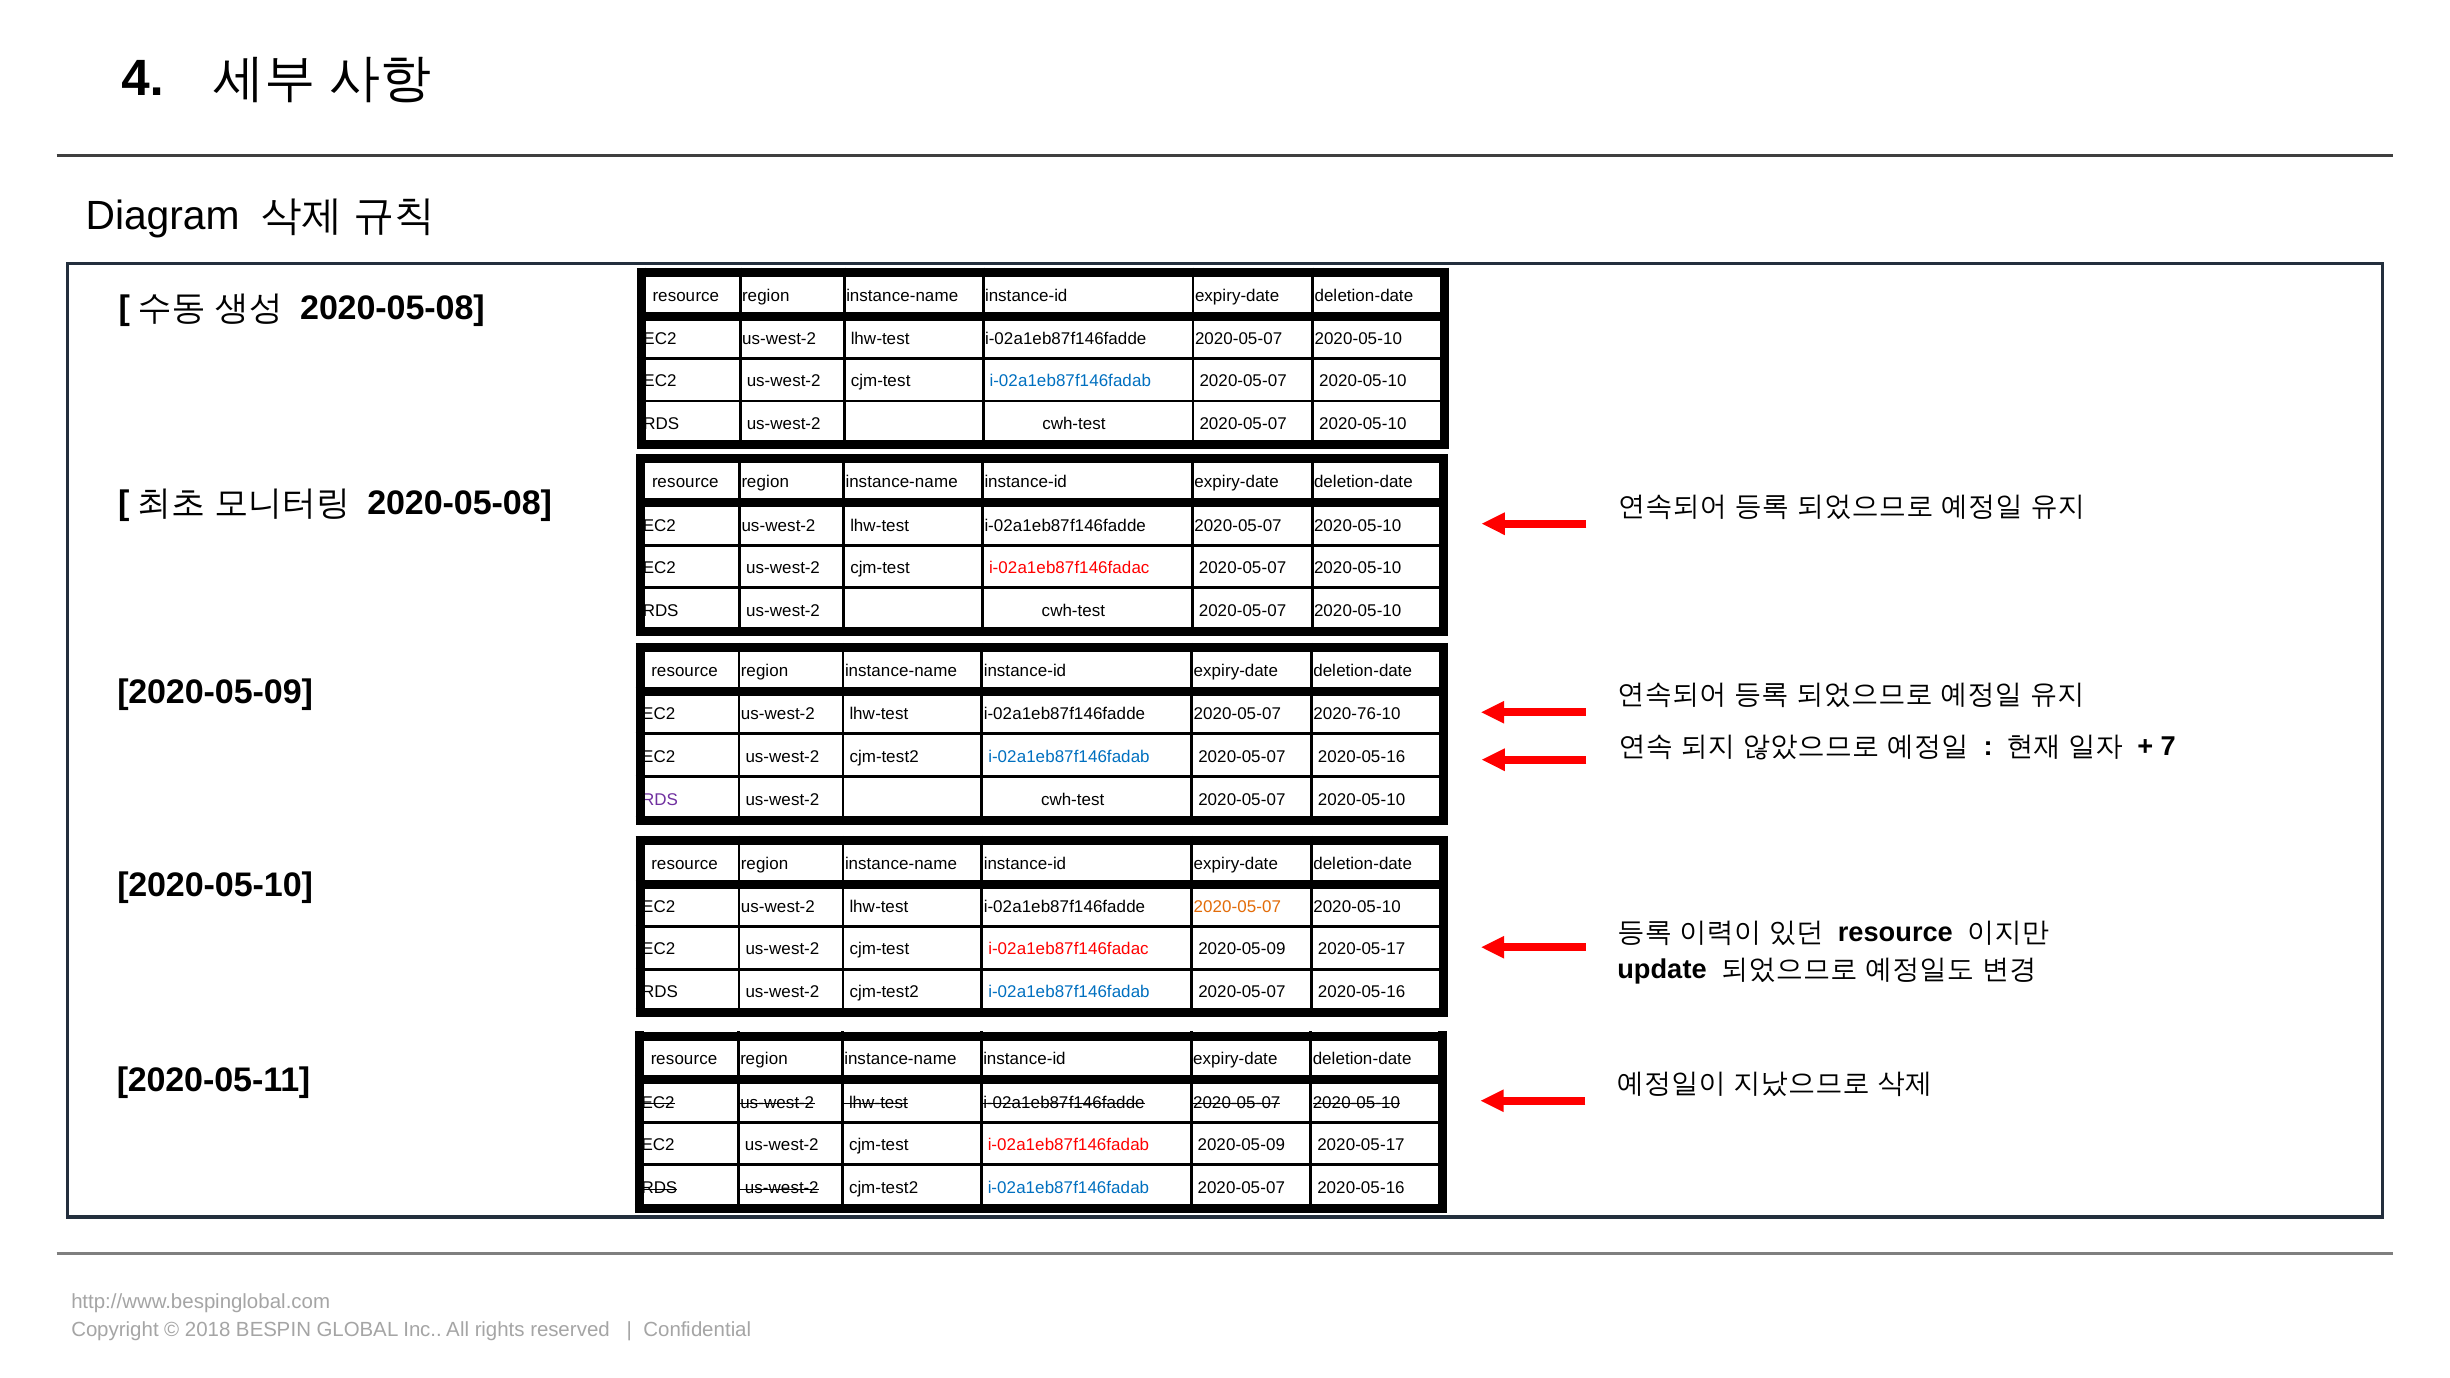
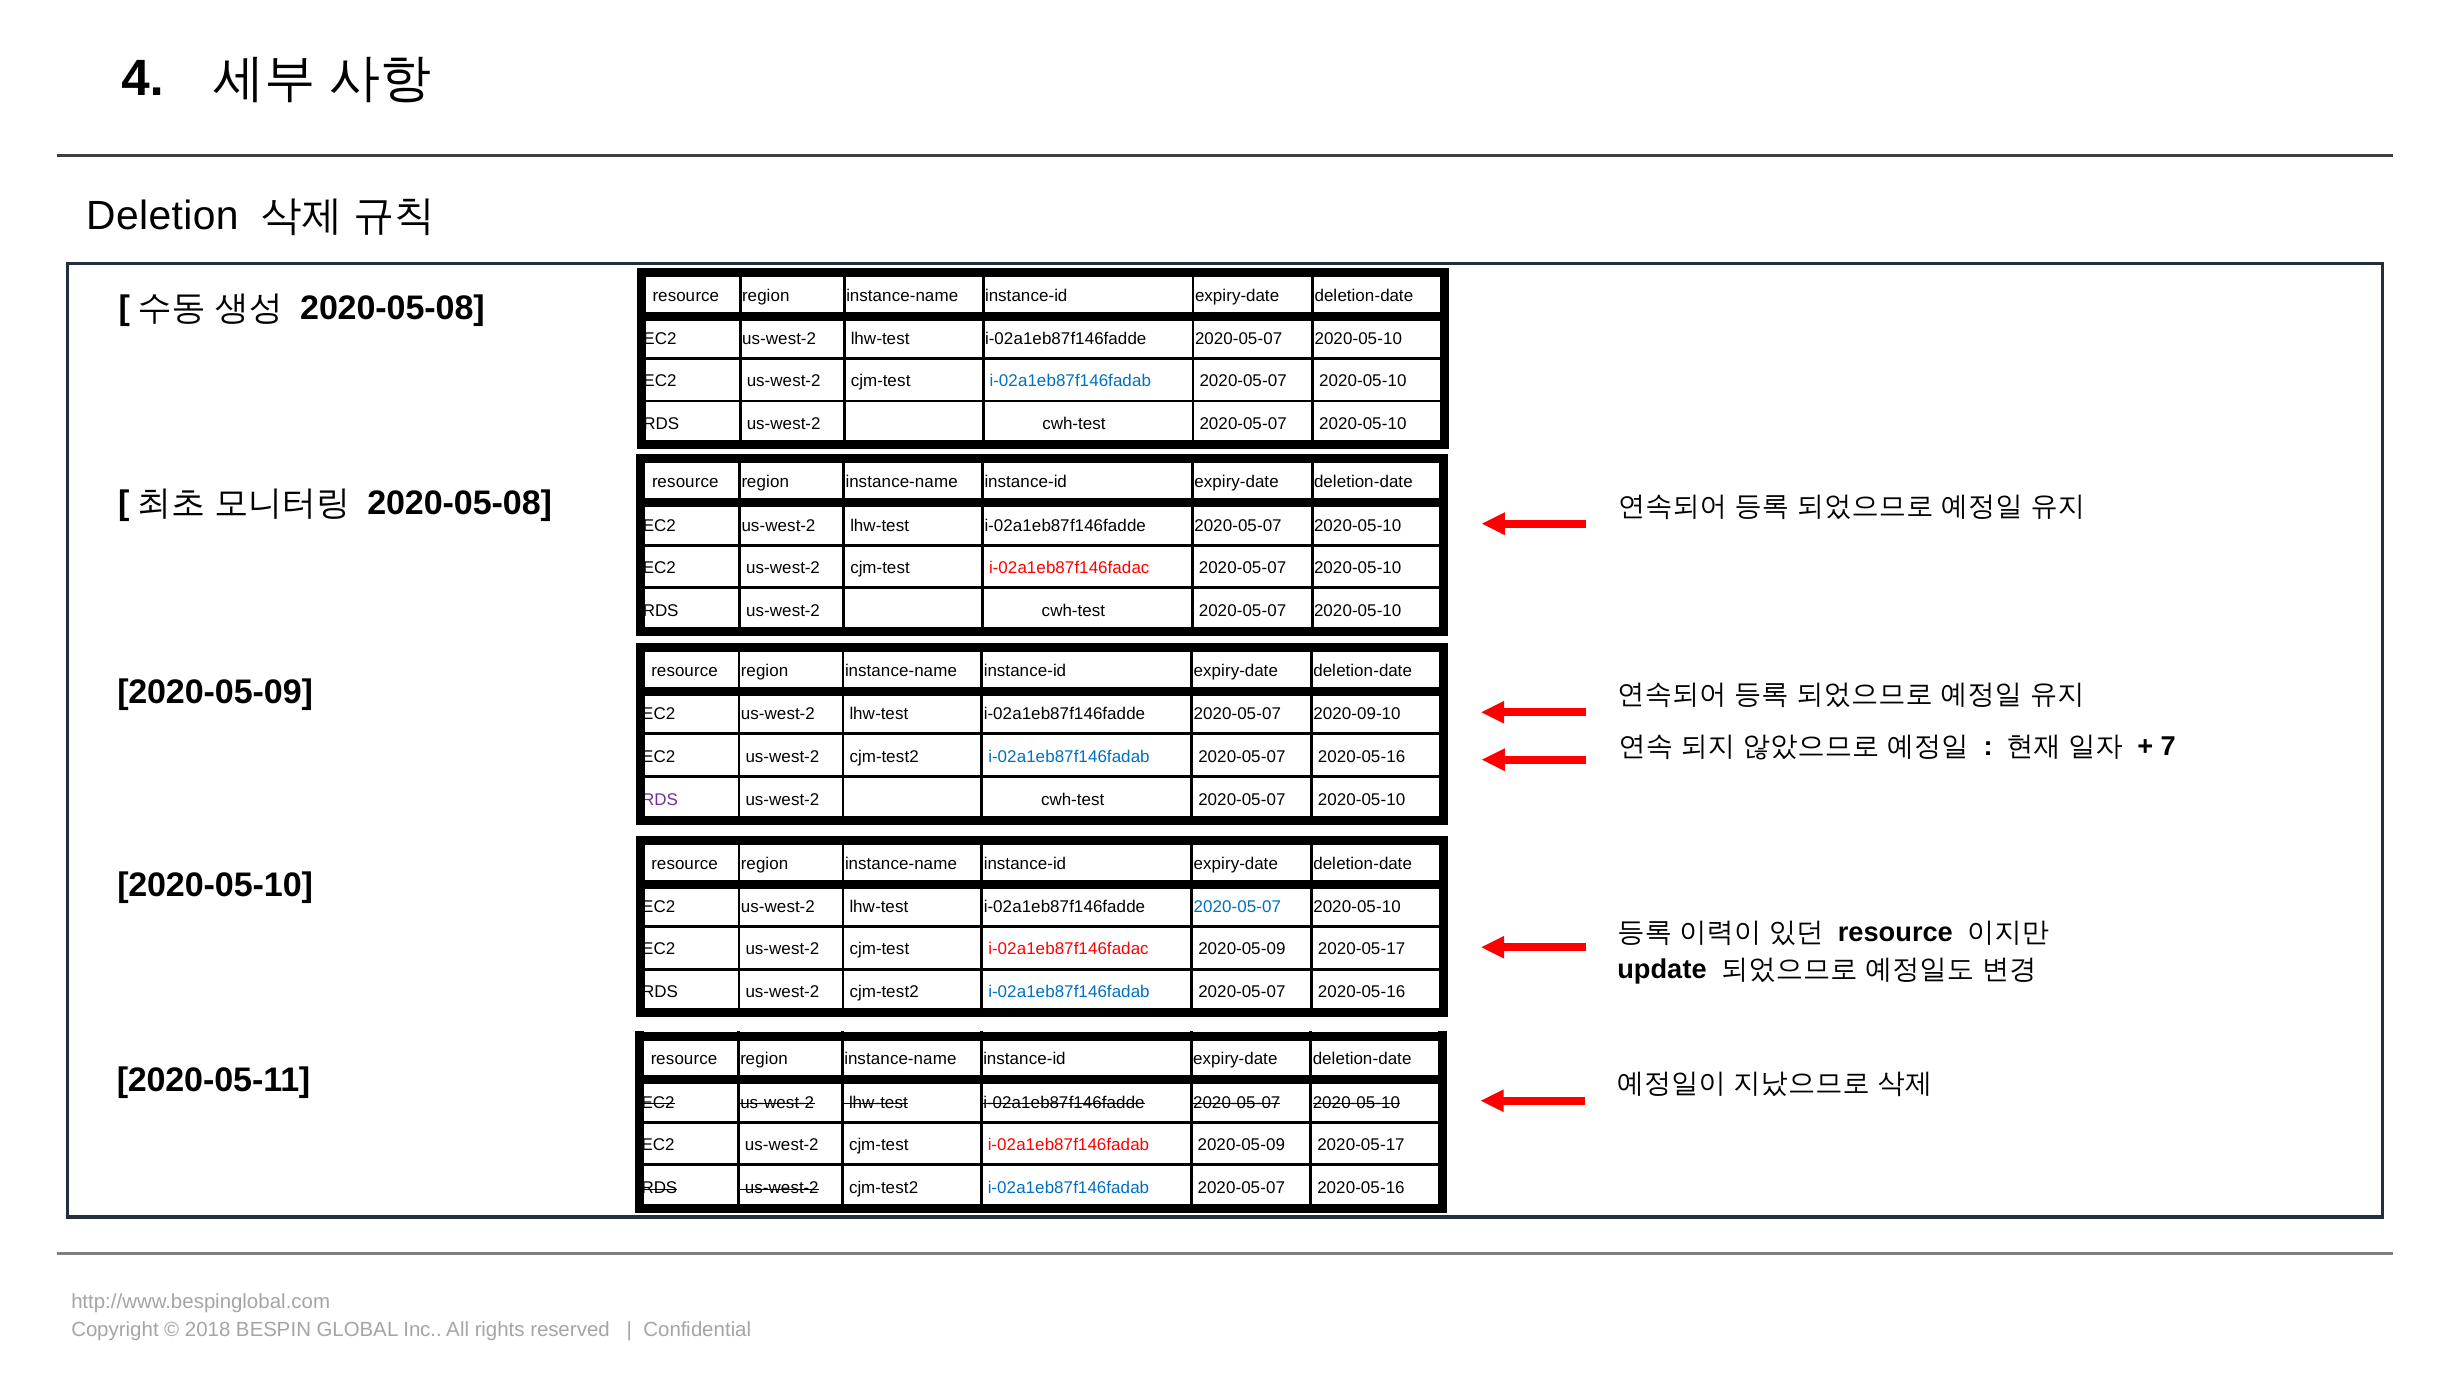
Diagram: Diagram -> Deletion
2020-76-10: 2020-76-10 -> 2020-09-10
2020-05-07 at (1237, 907) colour: orange -> blue
